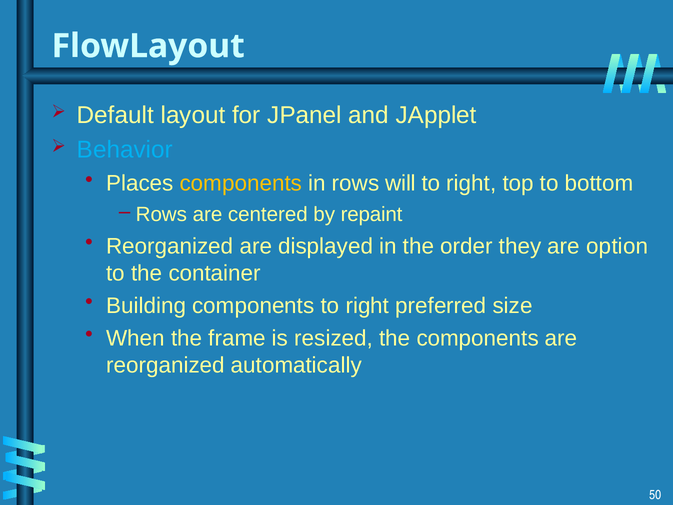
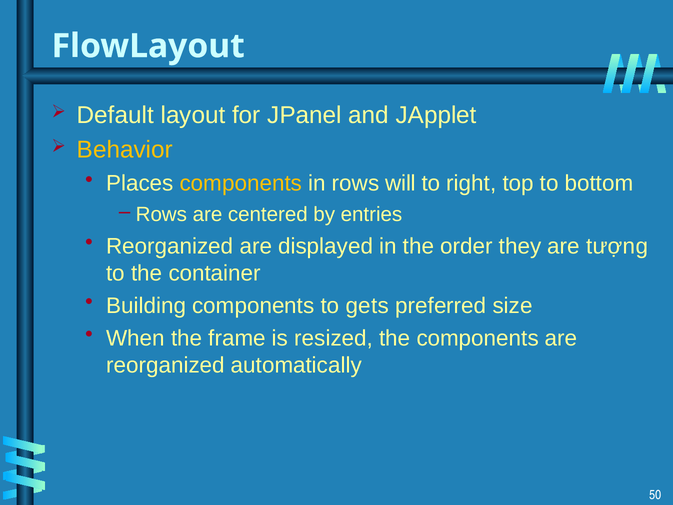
Behavior colour: light blue -> yellow
repaint: repaint -> entries
option: option -> tượng
components to right: right -> gets
